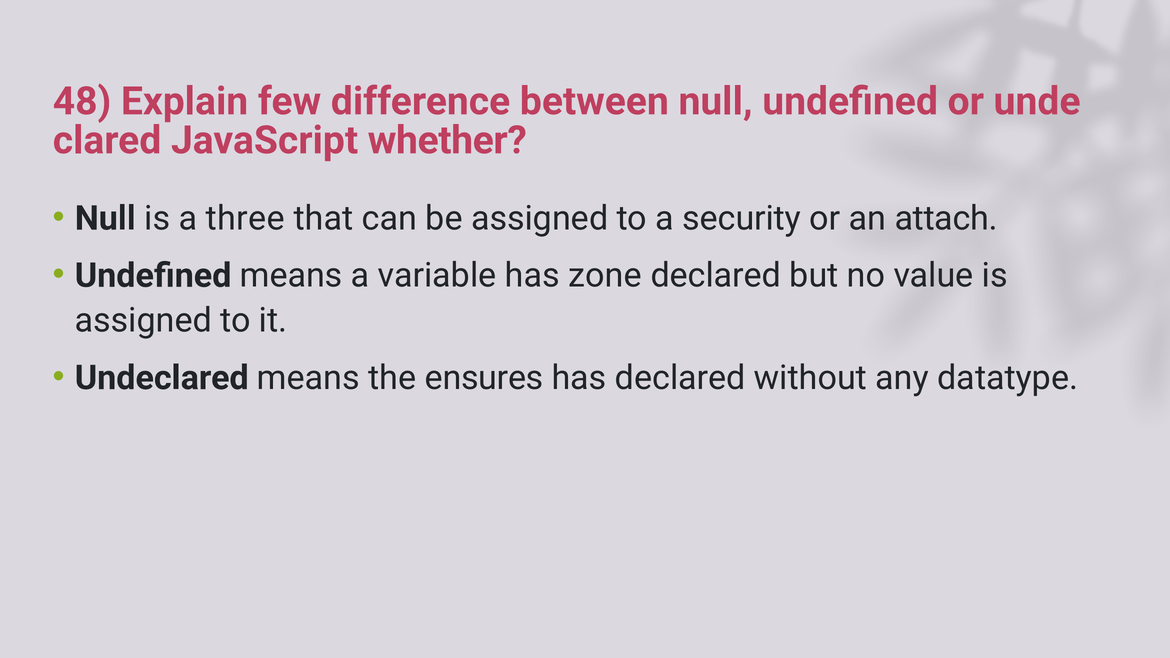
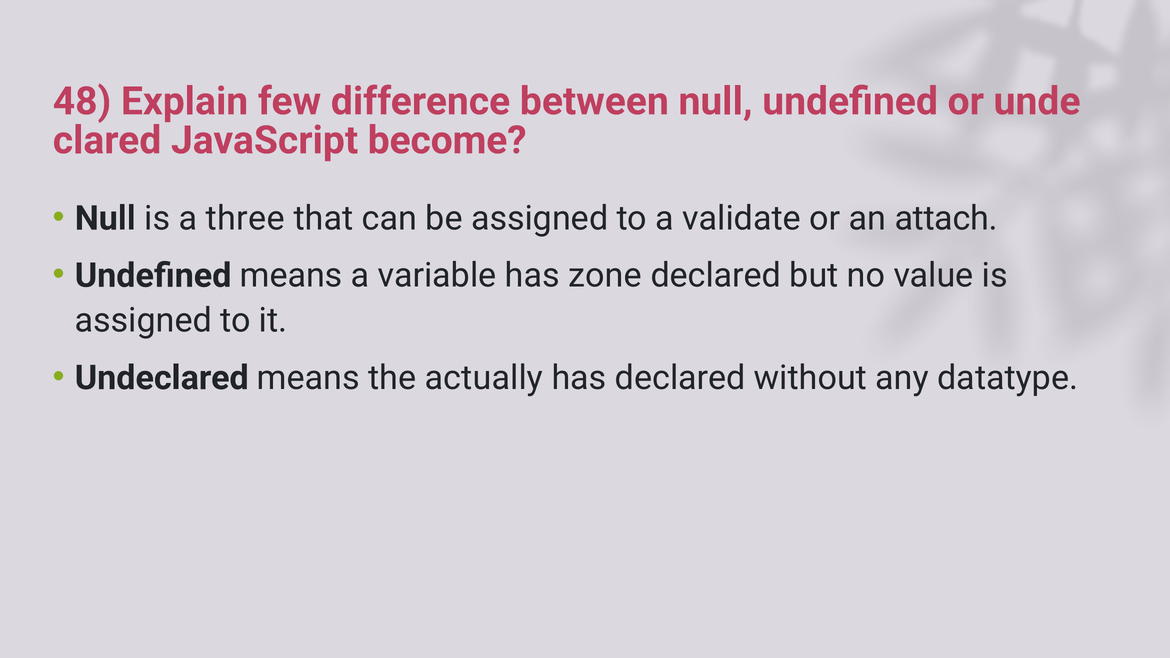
whether: whether -> become
security: security -> validate
ensures: ensures -> actually
